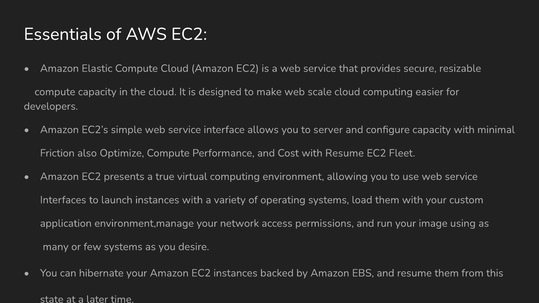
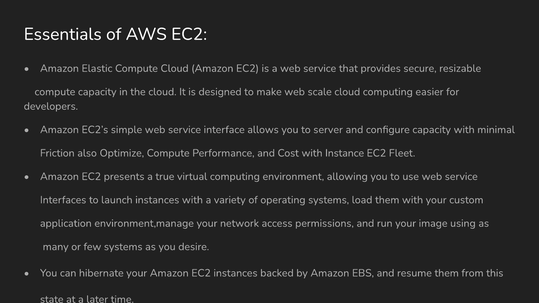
with Resume: Resume -> Instance
